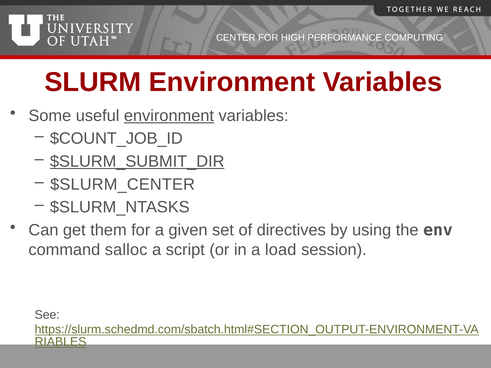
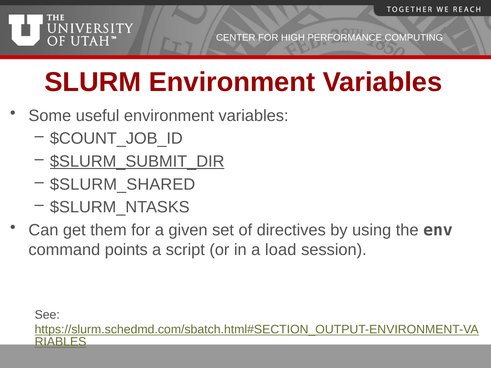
environment at (169, 116) underline: present -> none
$SLURM_CENTER: $SLURM_CENTER -> $SLURM_SHARED
salloc: salloc -> points
